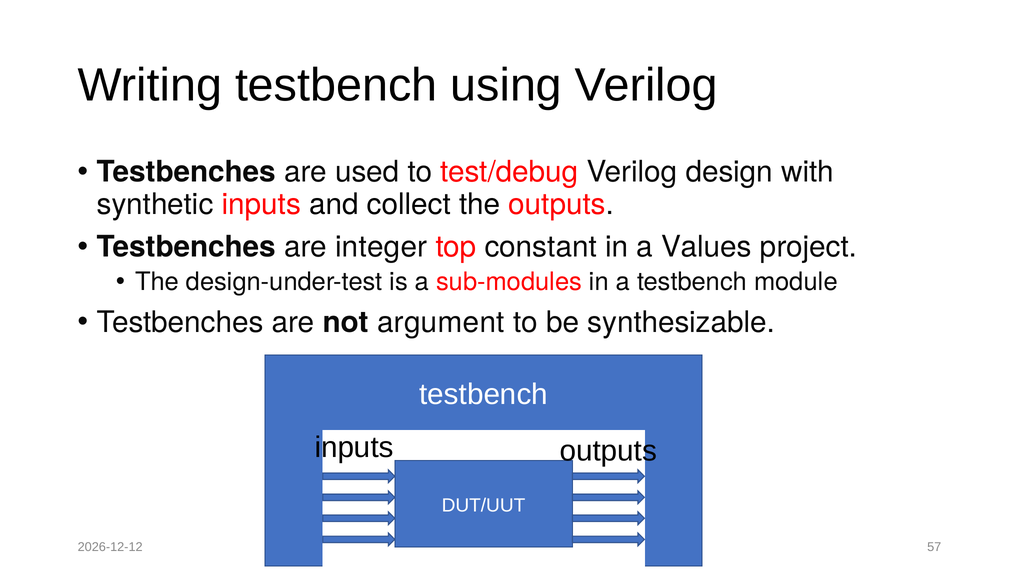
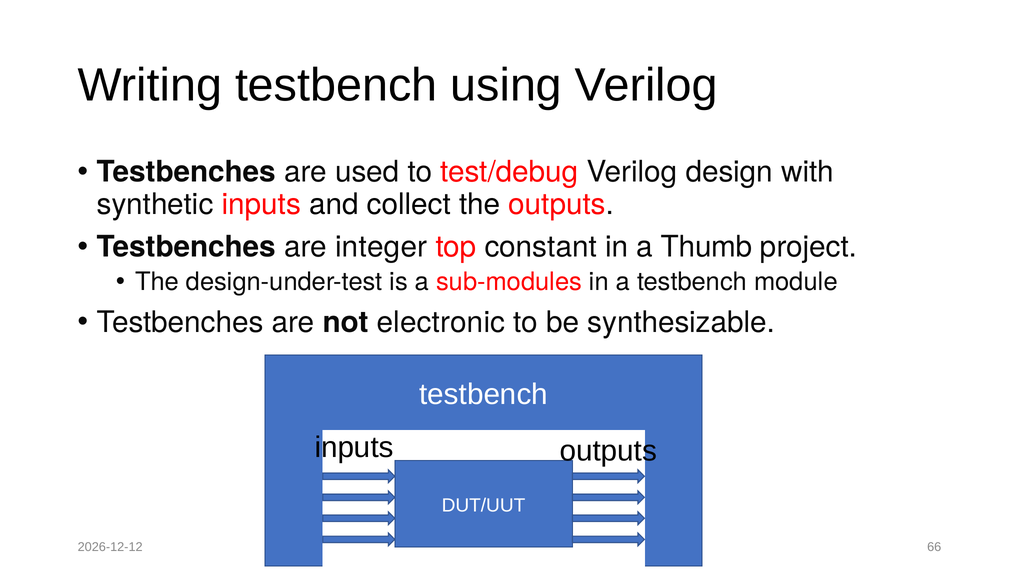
Values: Values -> Thumb
argument: argument -> electronic
57: 57 -> 66
